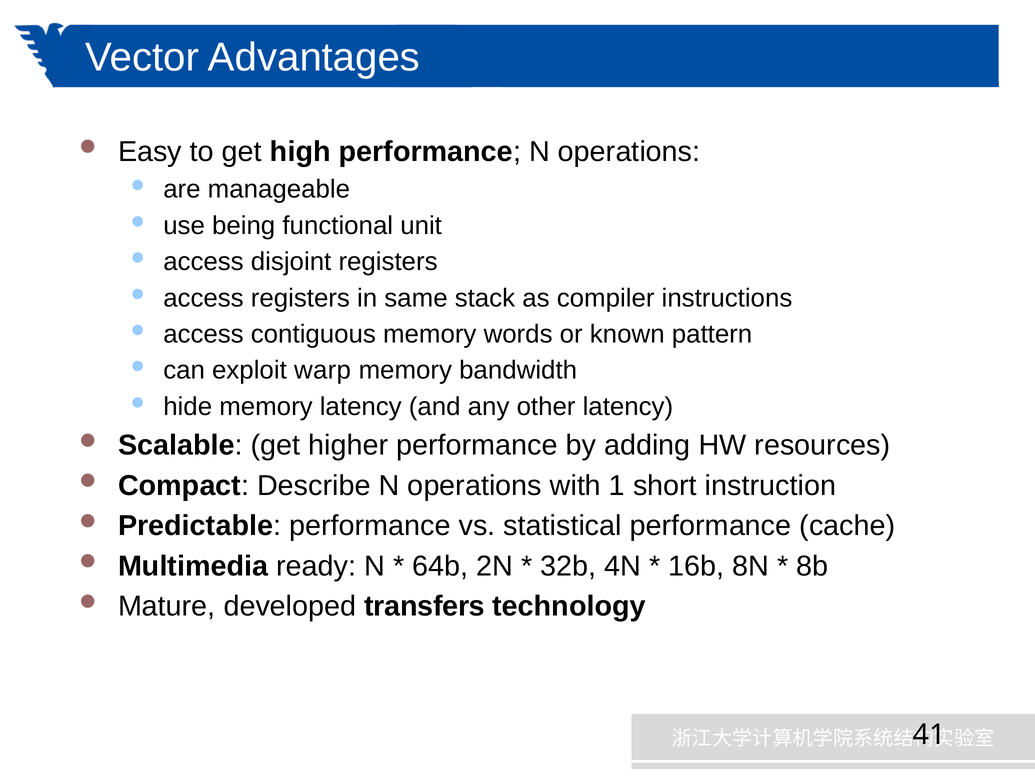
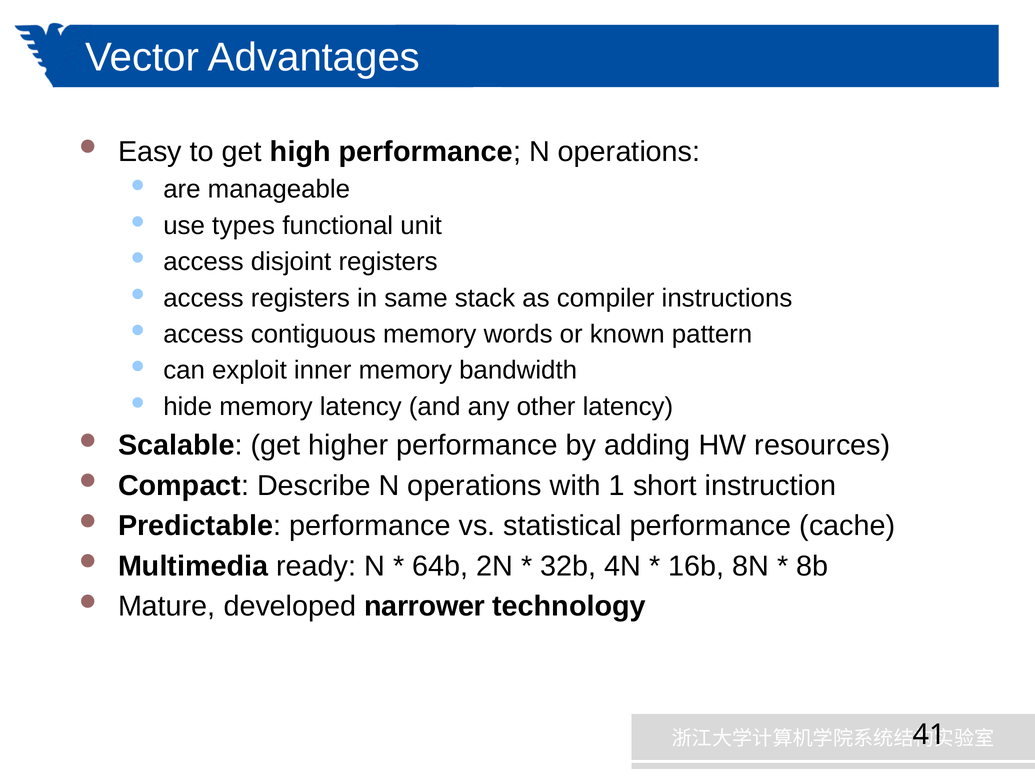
being: being -> types
warp: warp -> inner
transfers: transfers -> narrower
